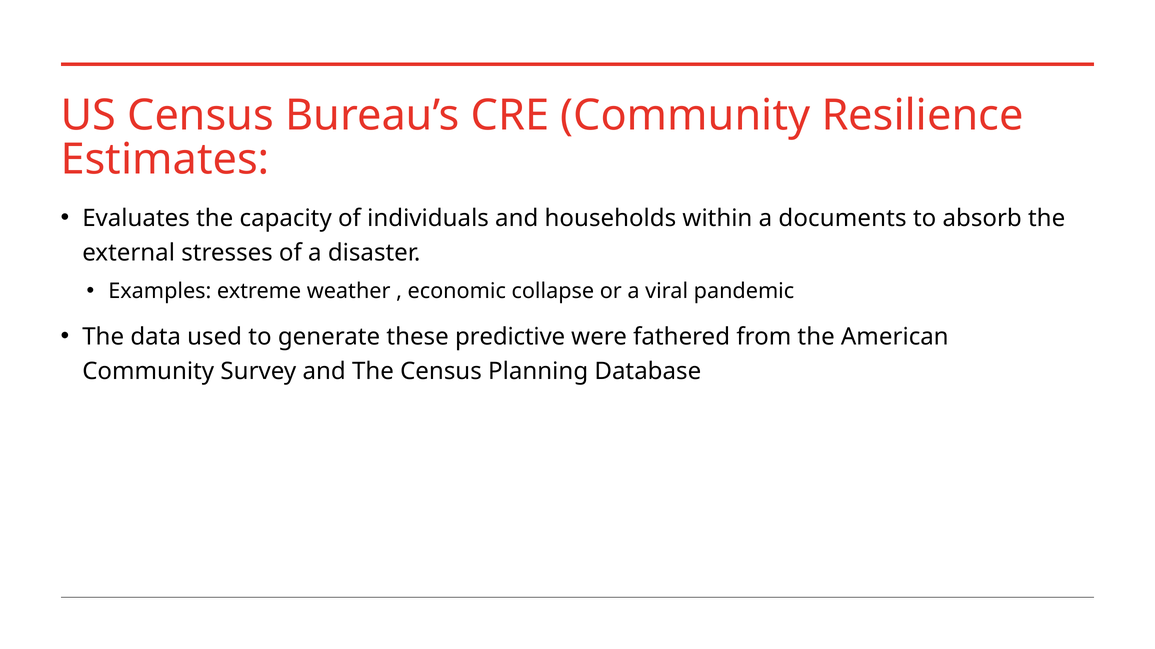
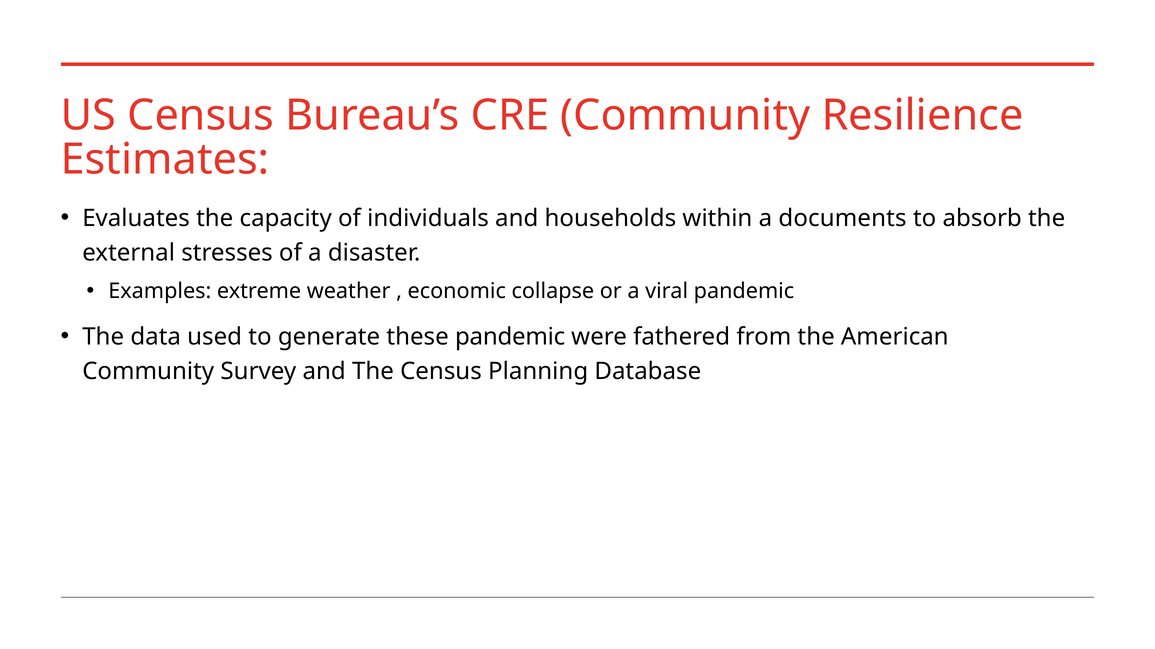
these predictive: predictive -> pandemic
